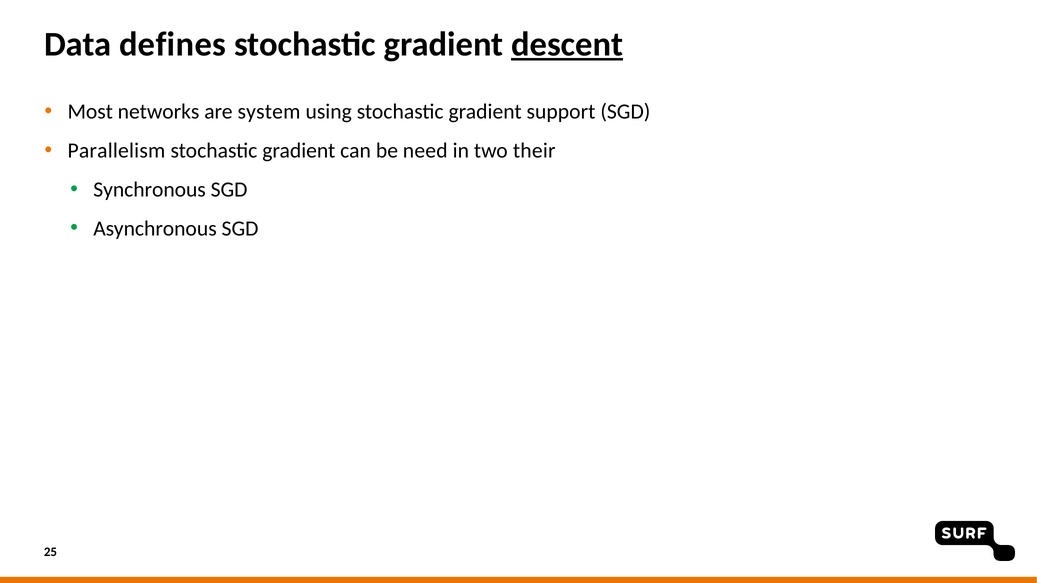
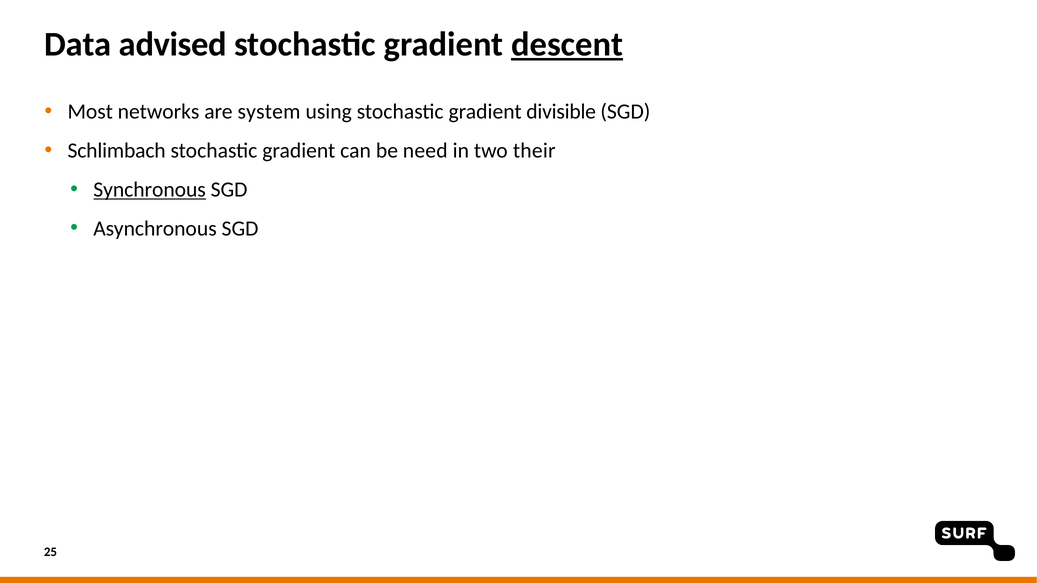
defines: defines -> advised
support: support -> divisible
Parallelism: Parallelism -> Schlimbach
Synchronous underline: none -> present
